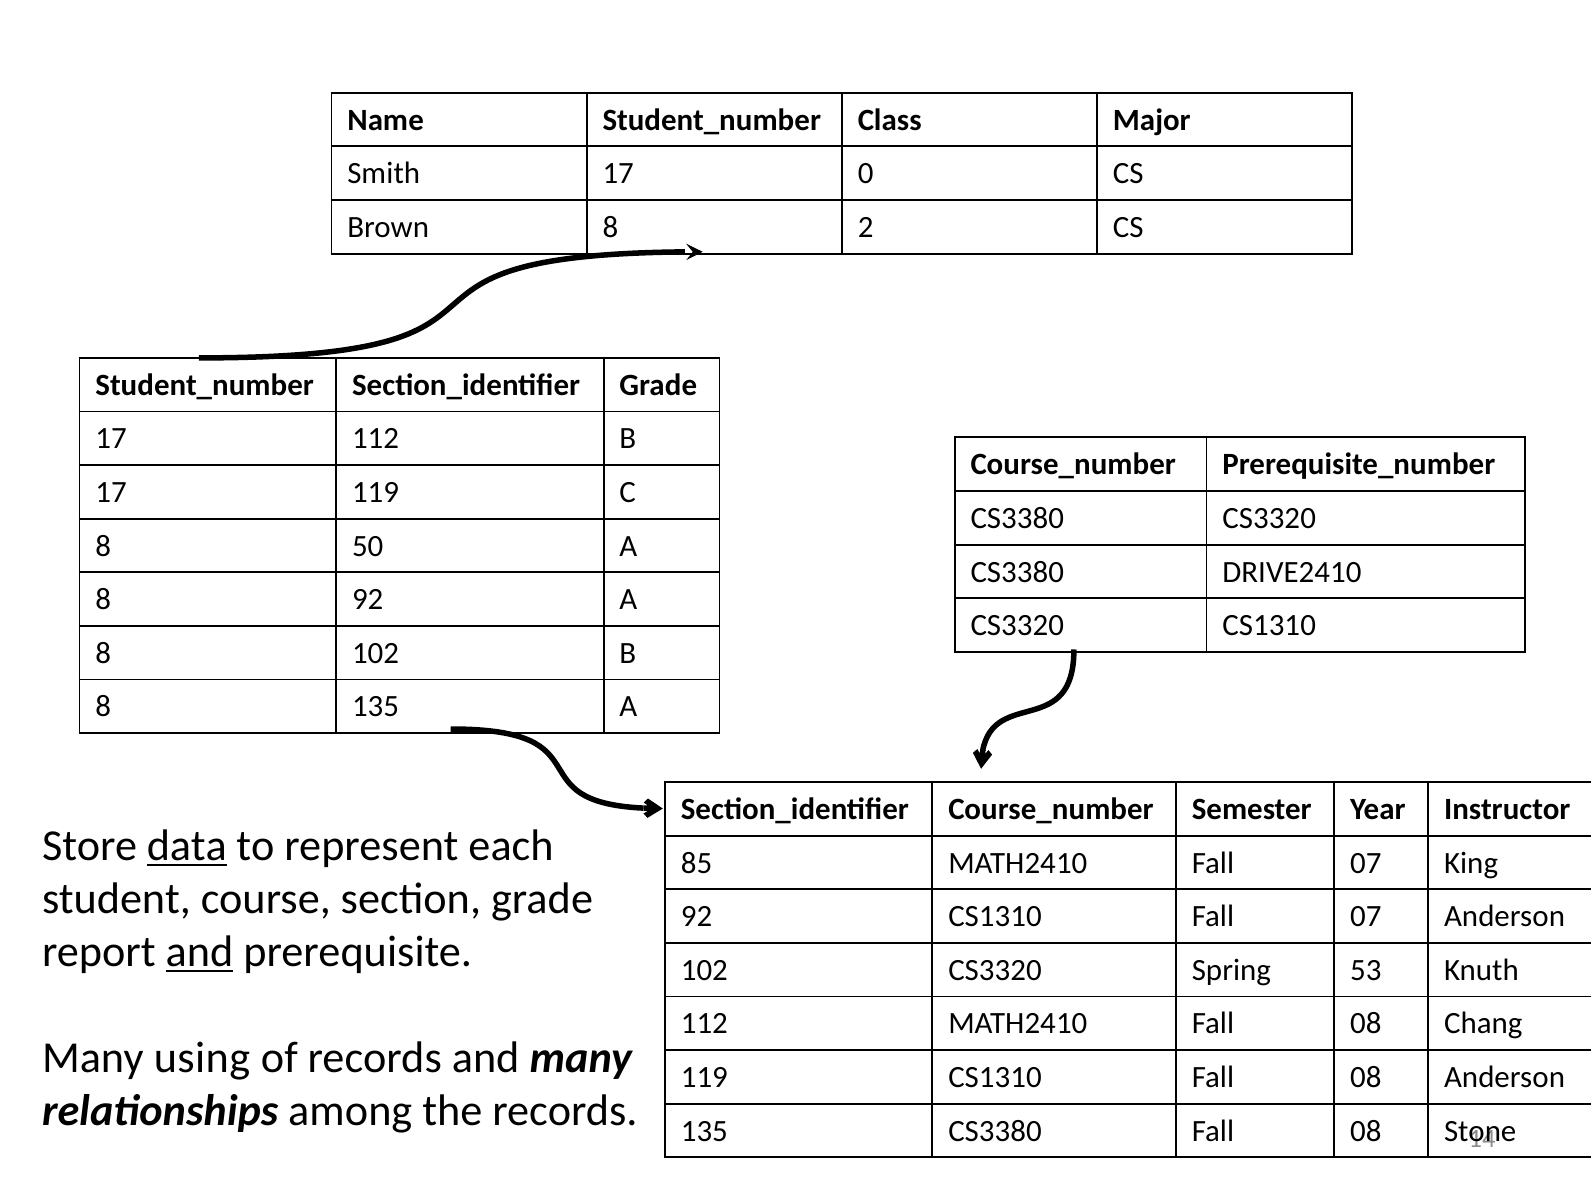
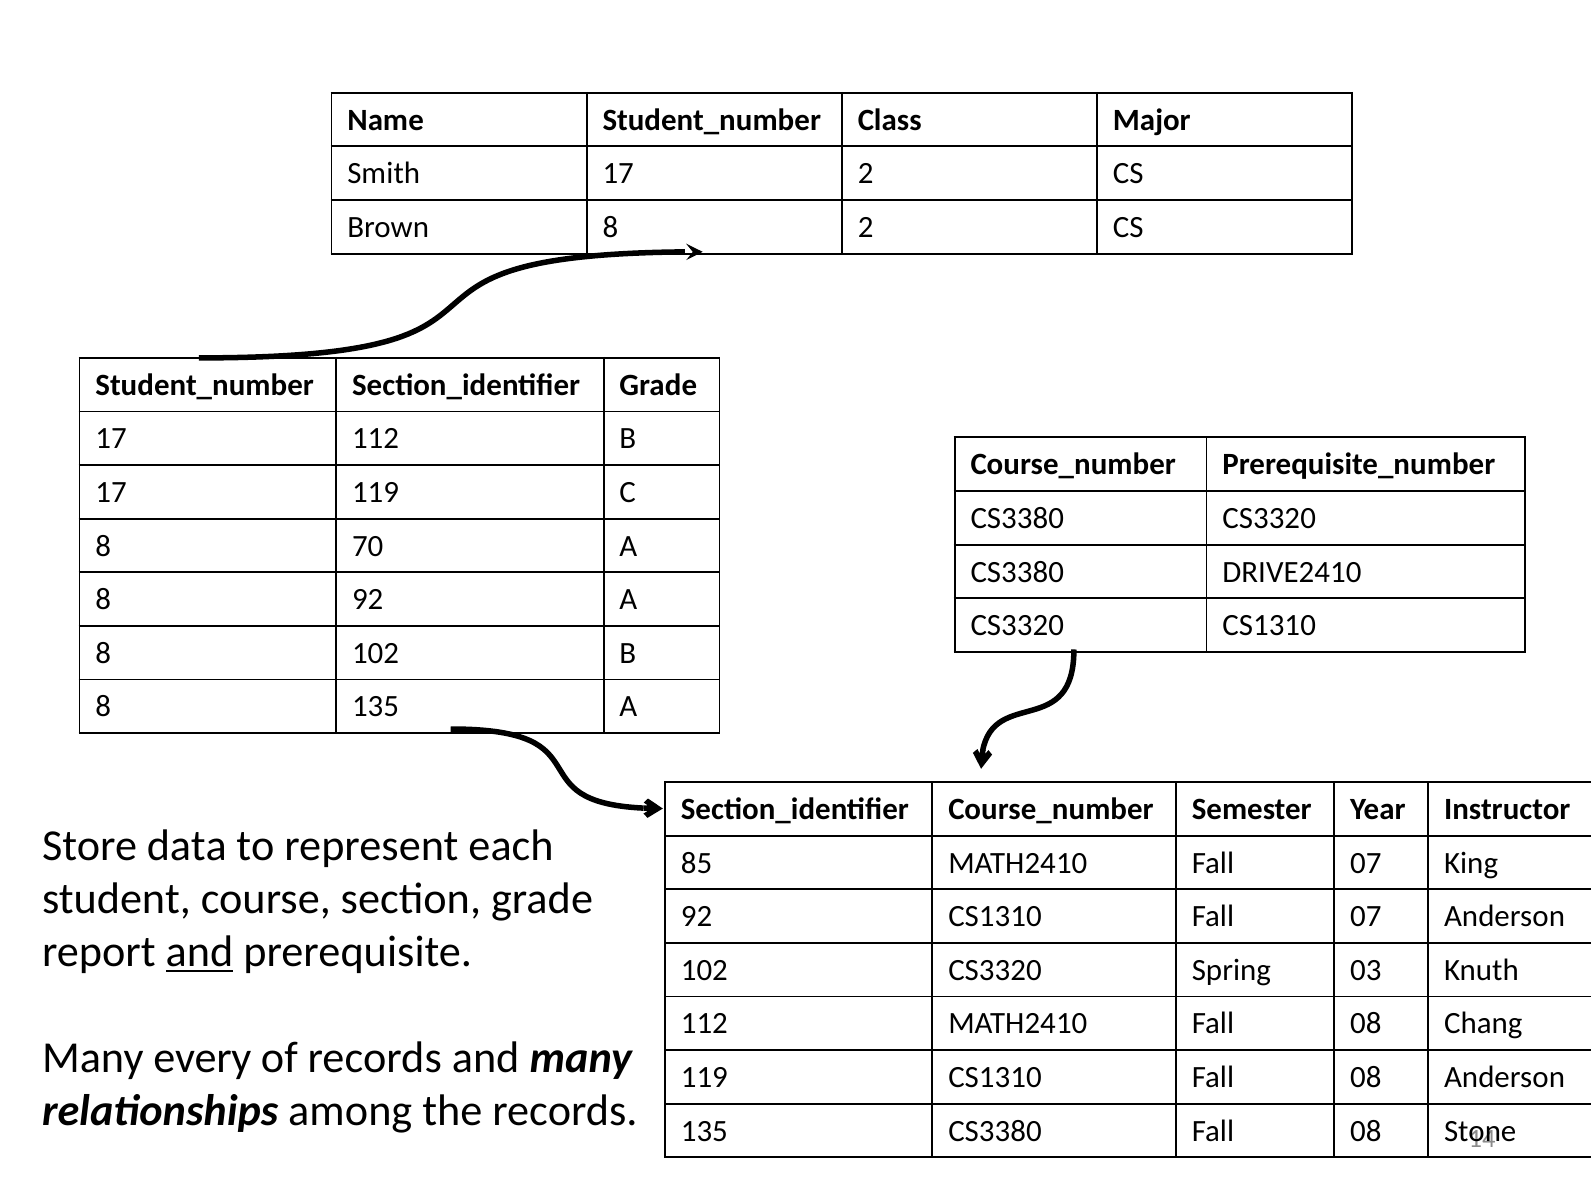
17 0: 0 -> 2
50: 50 -> 70
data underline: present -> none
53: 53 -> 03
using: using -> every
